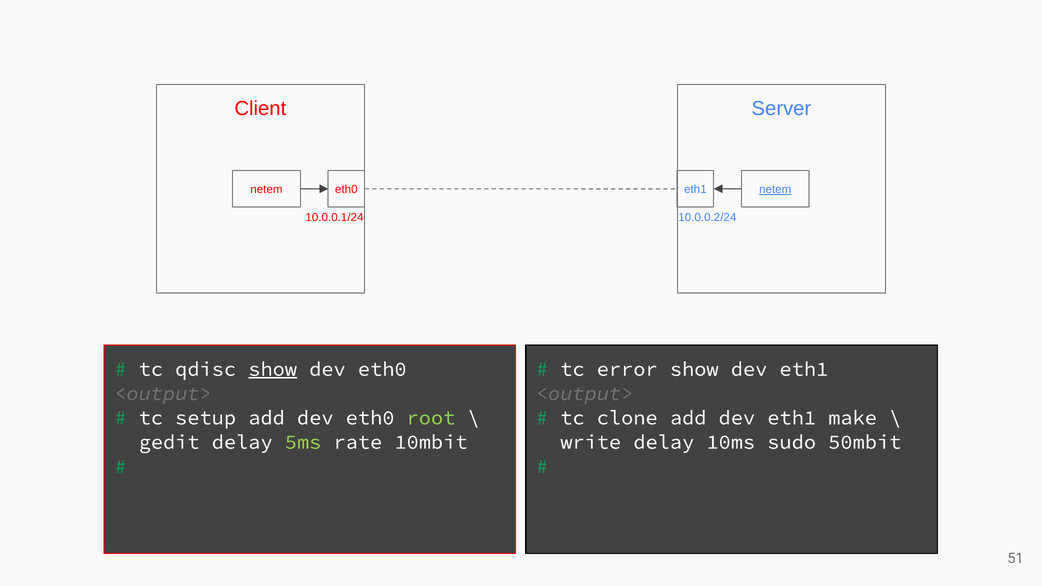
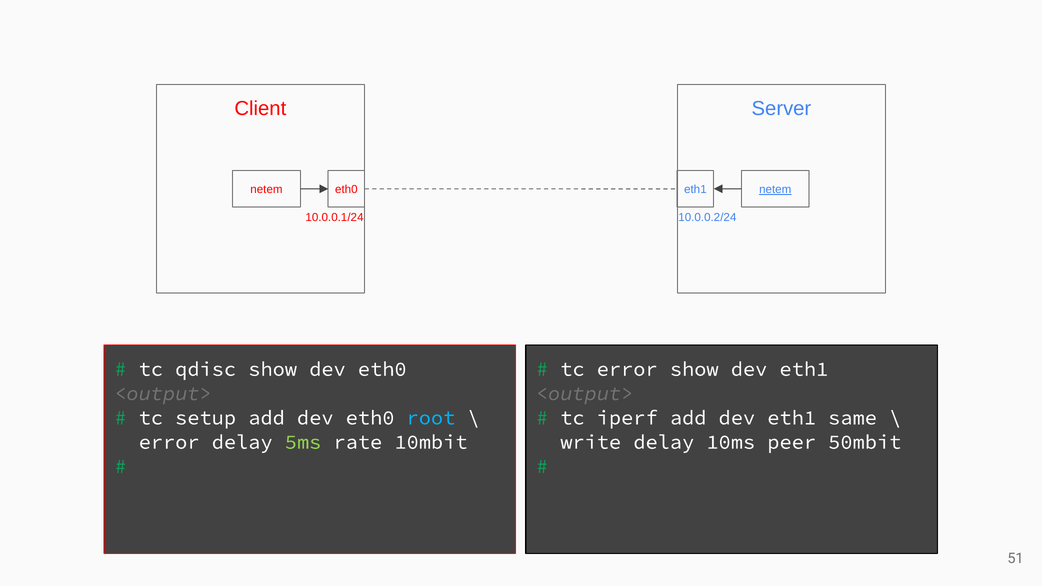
show at (273, 369) underline: present -> none
root colour: light green -> light blue
clone: clone -> iperf
make: make -> same
gedit at (169, 442): gedit -> error
sudo: sudo -> peer
